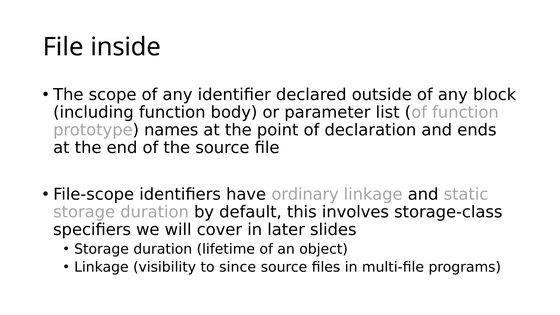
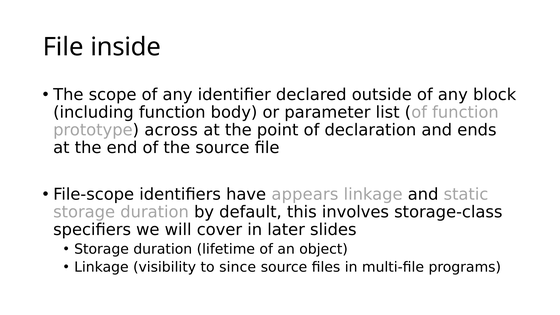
names: names -> across
ordinary: ordinary -> appears
